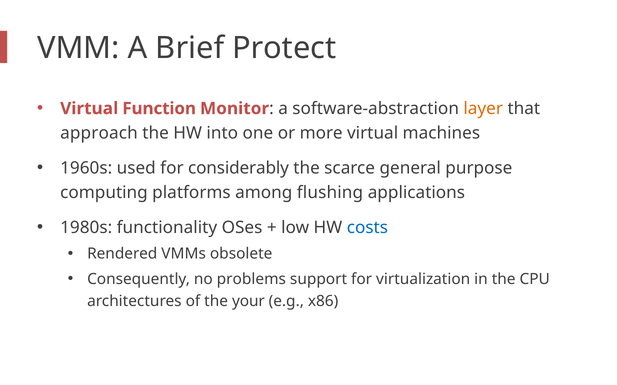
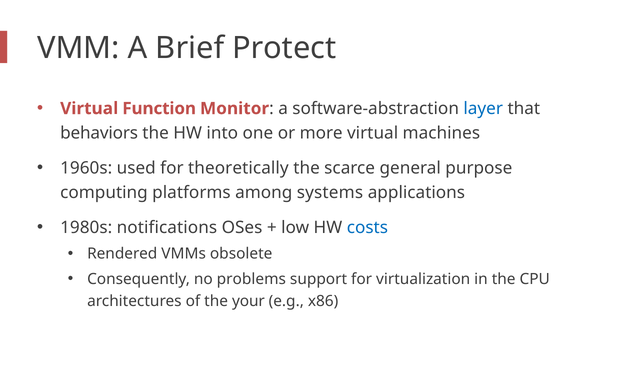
layer colour: orange -> blue
approach: approach -> behaviors
considerably: considerably -> theoretically
flushing: flushing -> systems
functionality: functionality -> notifications
